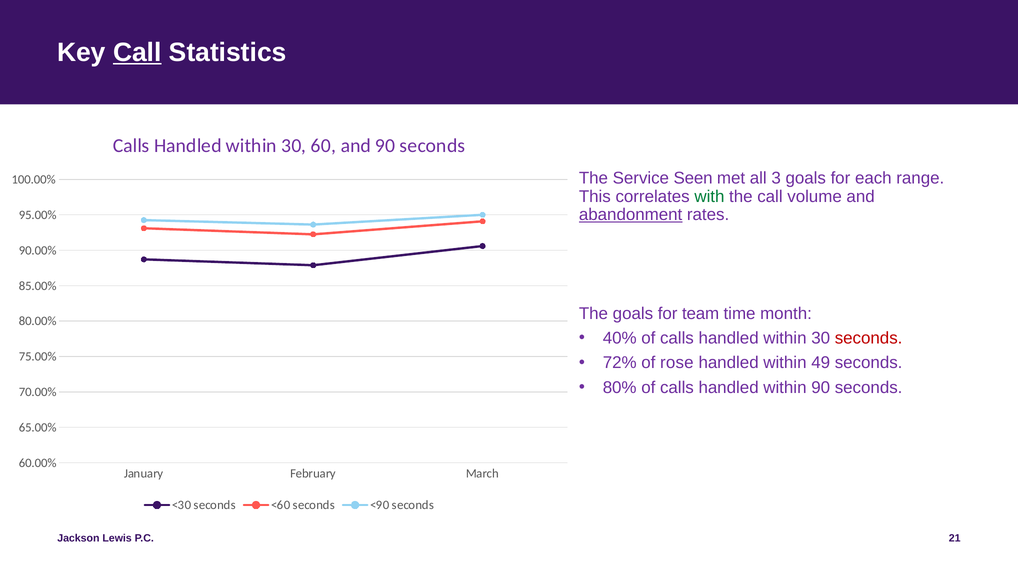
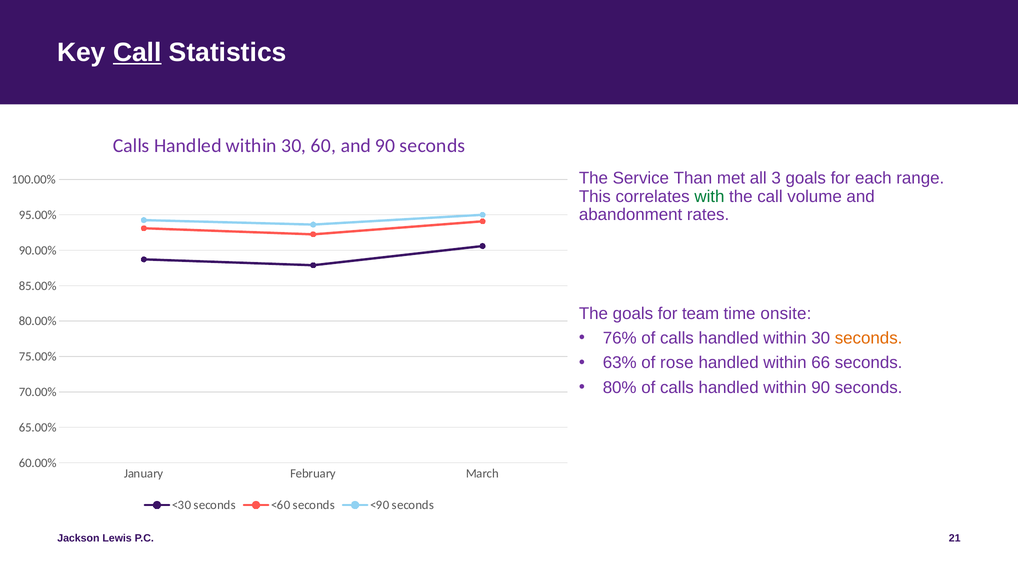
Seen: Seen -> Than
abandonment underline: present -> none
month: month -> onsite
40%: 40% -> 76%
seconds at (869, 338) colour: red -> orange
72%: 72% -> 63%
49: 49 -> 66
